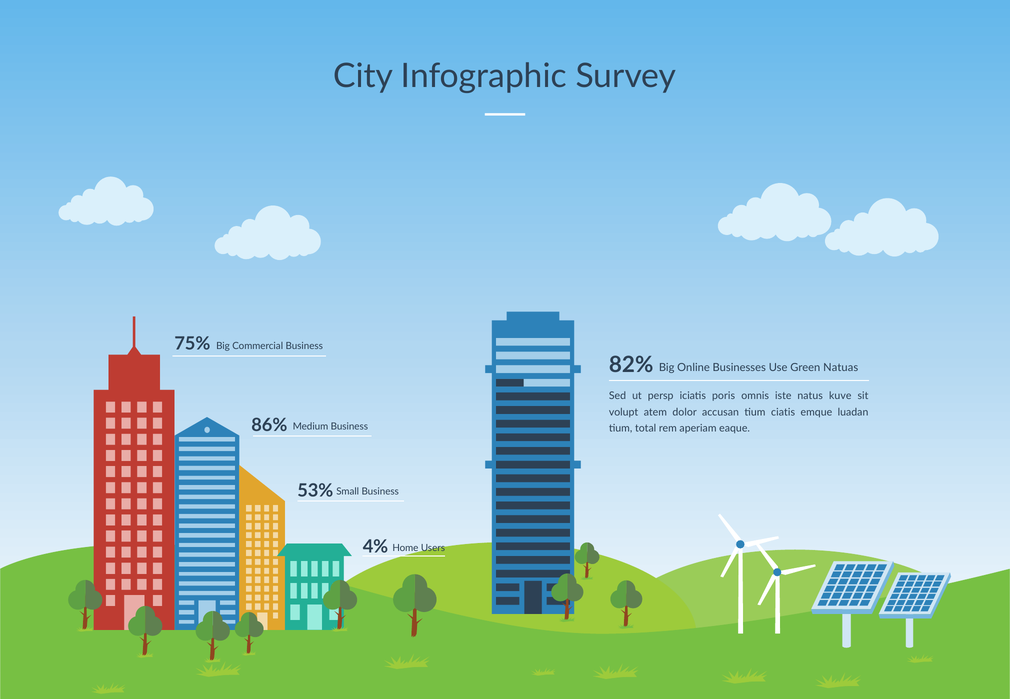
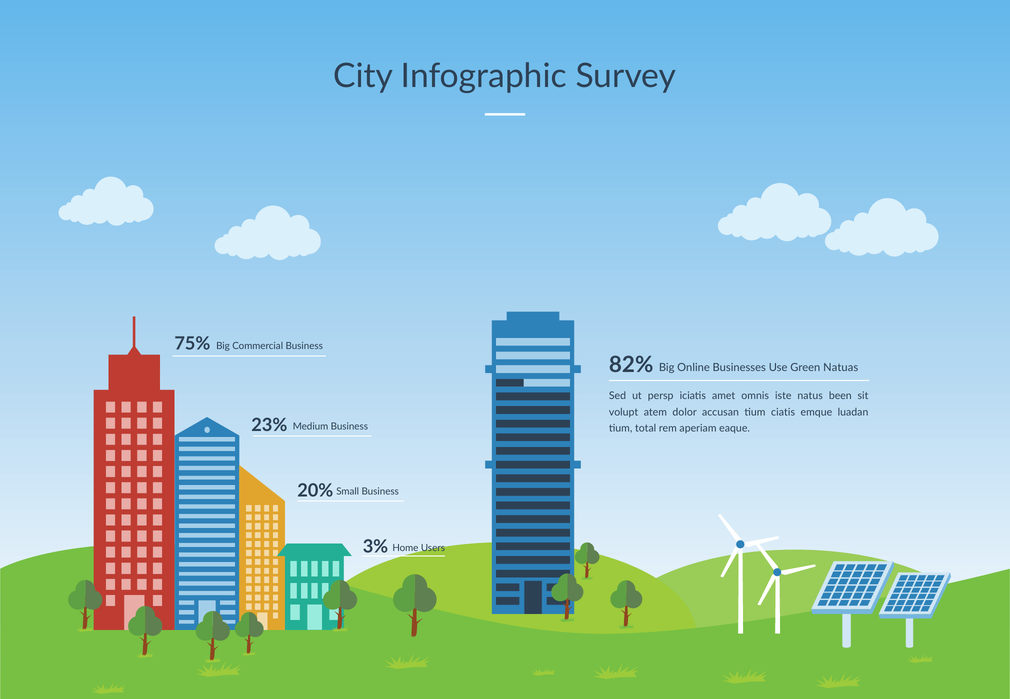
poris: poris -> amet
kuve: kuve -> been
86%: 86% -> 23%
53%: 53% -> 20%
4%: 4% -> 3%
